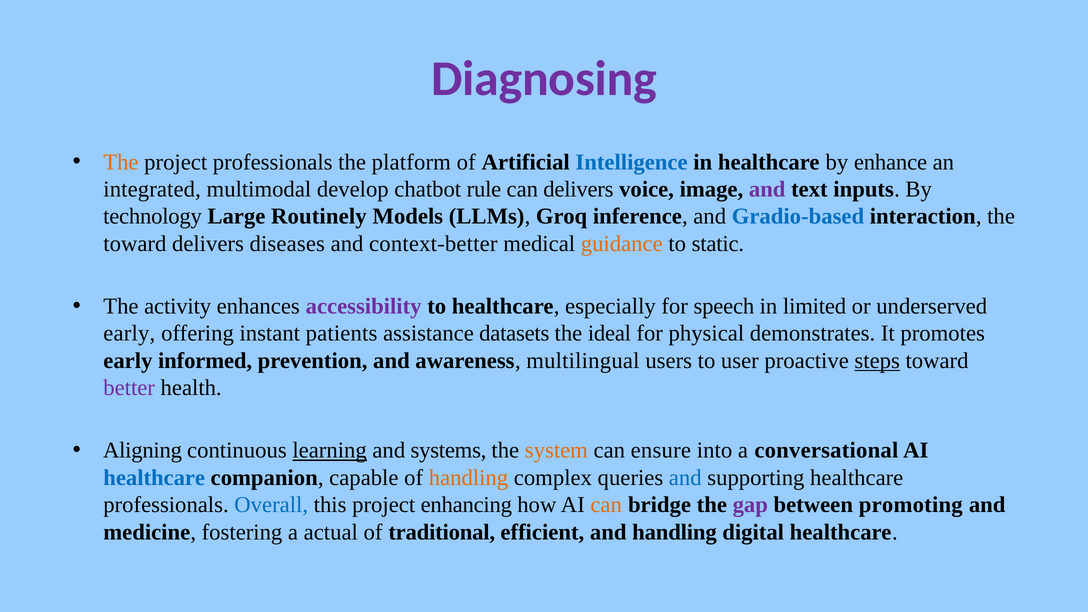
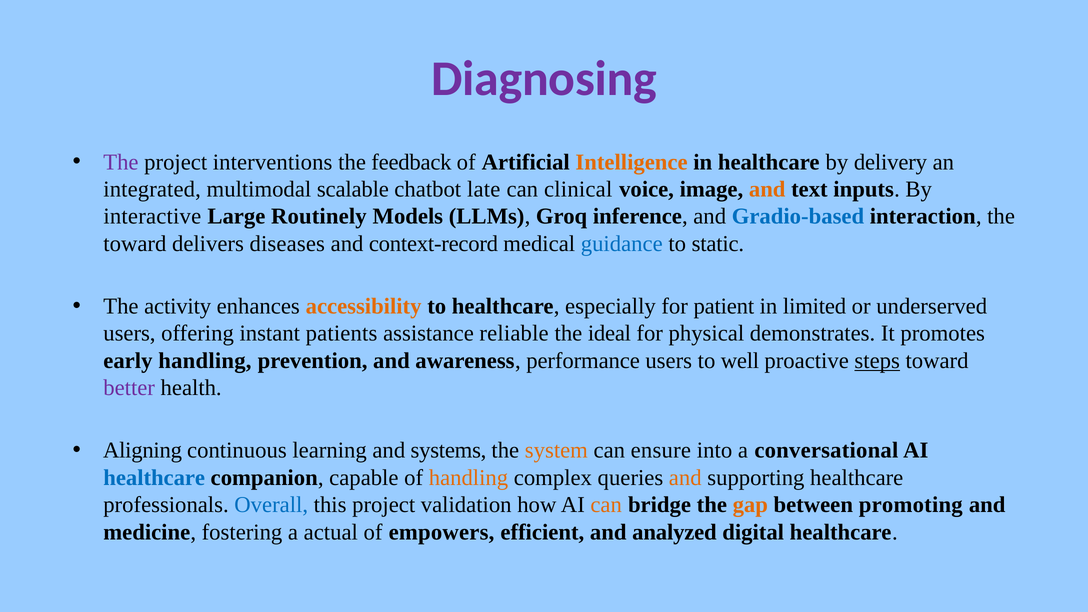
The at (121, 162) colour: orange -> purple
project professionals: professionals -> interventions
platform: platform -> feedback
Intelligence colour: blue -> orange
enhance: enhance -> delivery
develop: develop -> scalable
rule: rule -> late
can delivers: delivers -> clinical
and at (767, 189) colour: purple -> orange
technology: technology -> interactive
context-better: context-better -> context-record
guidance colour: orange -> blue
accessibility colour: purple -> orange
speech: speech -> patient
early at (129, 333): early -> users
datasets: datasets -> reliable
early informed: informed -> handling
multilingual: multilingual -> performance
user: user -> well
learning underline: present -> none
and at (685, 478) colour: blue -> orange
enhancing: enhancing -> validation
gap colour: purple -> orange
traditional: traditional -> empowers
and handling: handling -> analyzed
